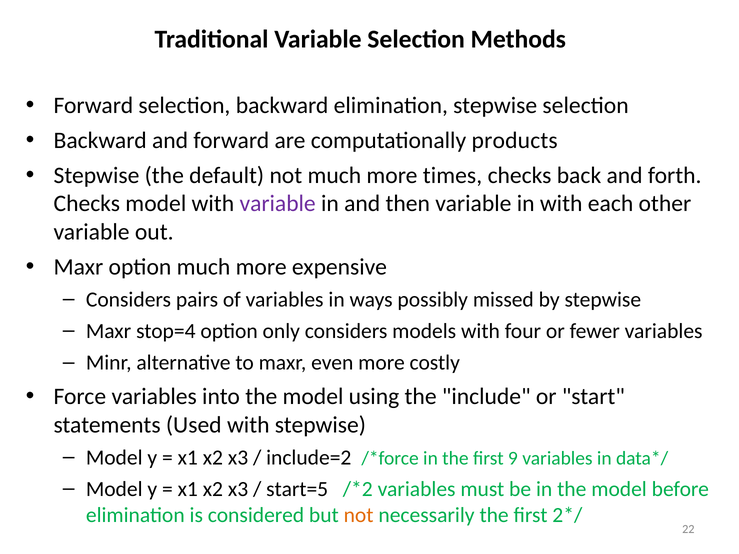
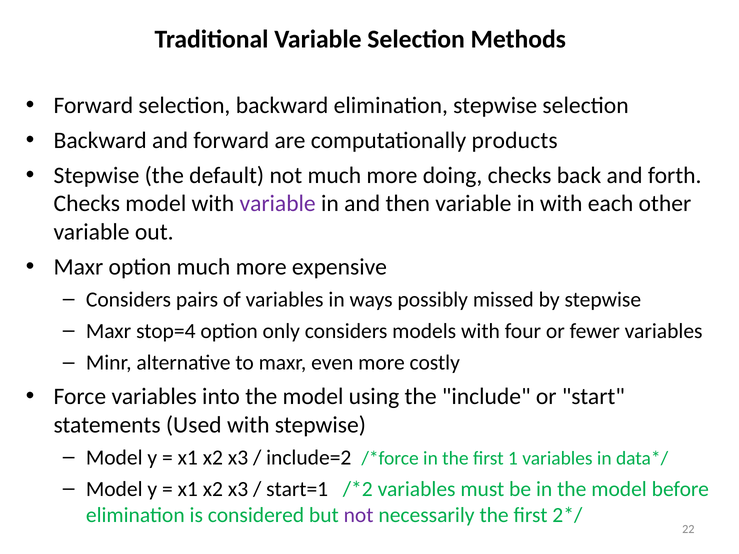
times: times -> doing
9: 9 -> 1
start=5: start=5 -> start=1
not at (359, 515) colour: orange -> purple
